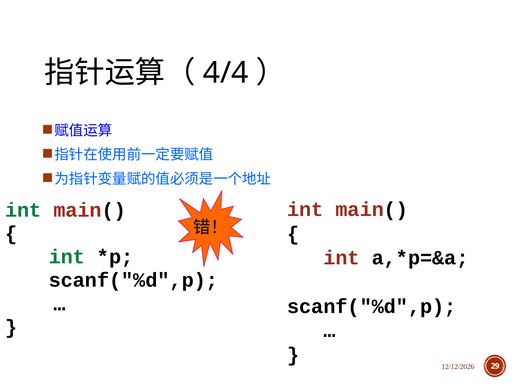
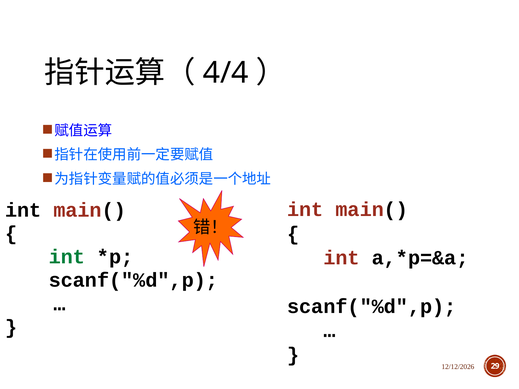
int at (23, 210) colour: green -> black
